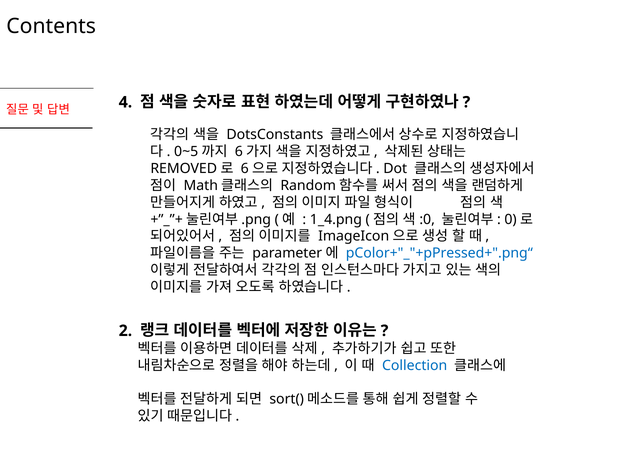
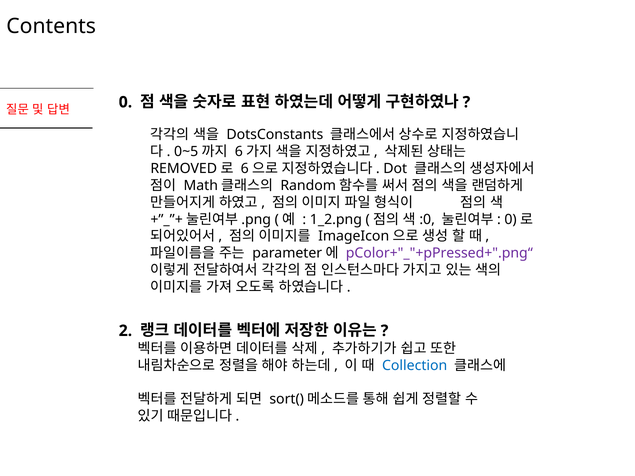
4: 4 -> 0
1_4.png: 1_4.png -> 1_2.png
pColor+"_"+pPressed+".png“ colour: blue -> purple
